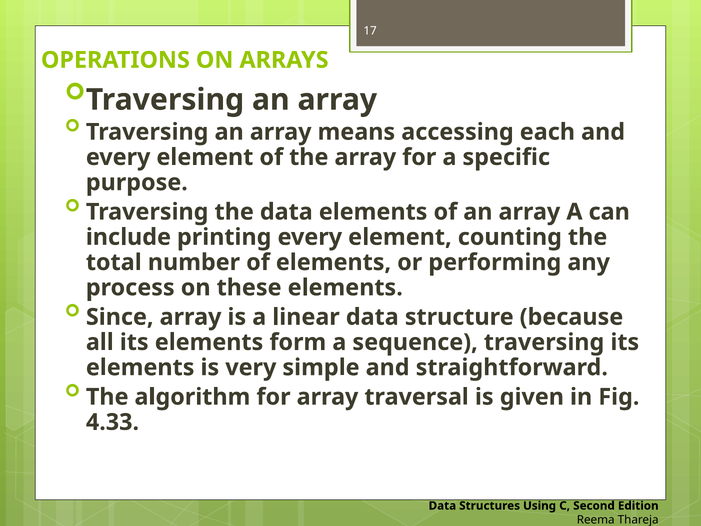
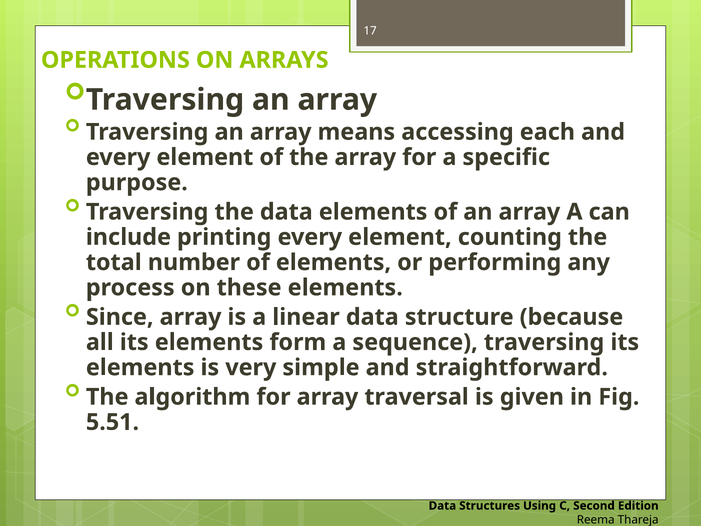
4.33: 4.33 -> 5.51
